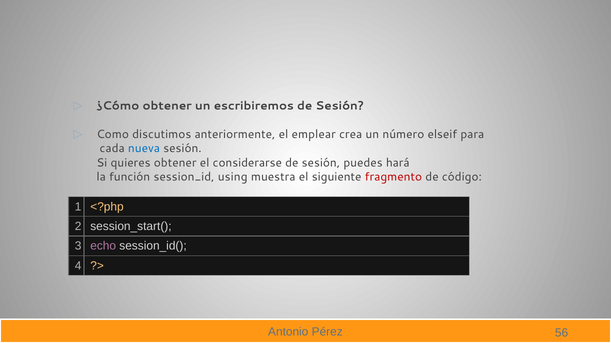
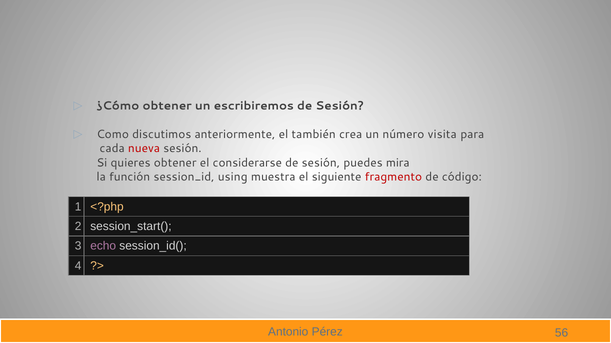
emplear: emplear -> también
elseif: elseif -> visita
nueva colour: blue -> red
hará: hará -> mira
